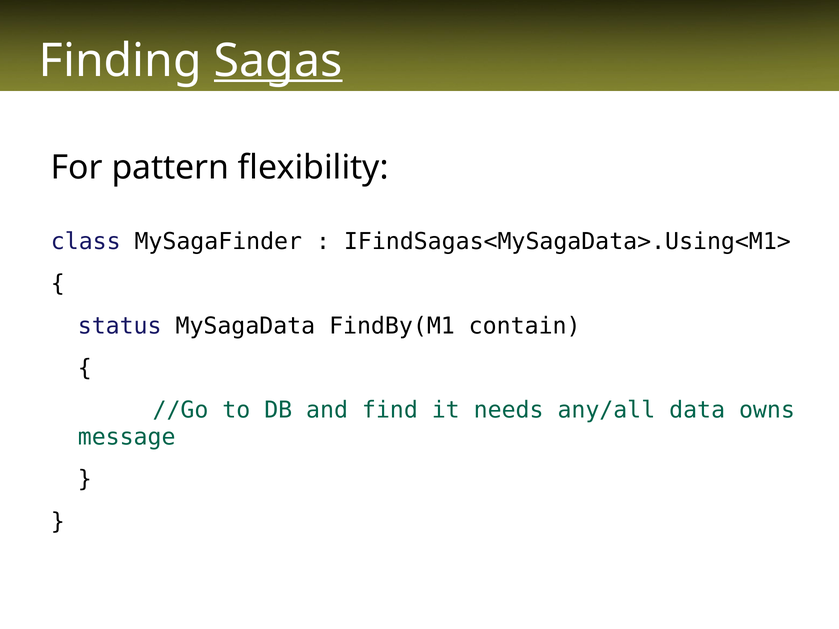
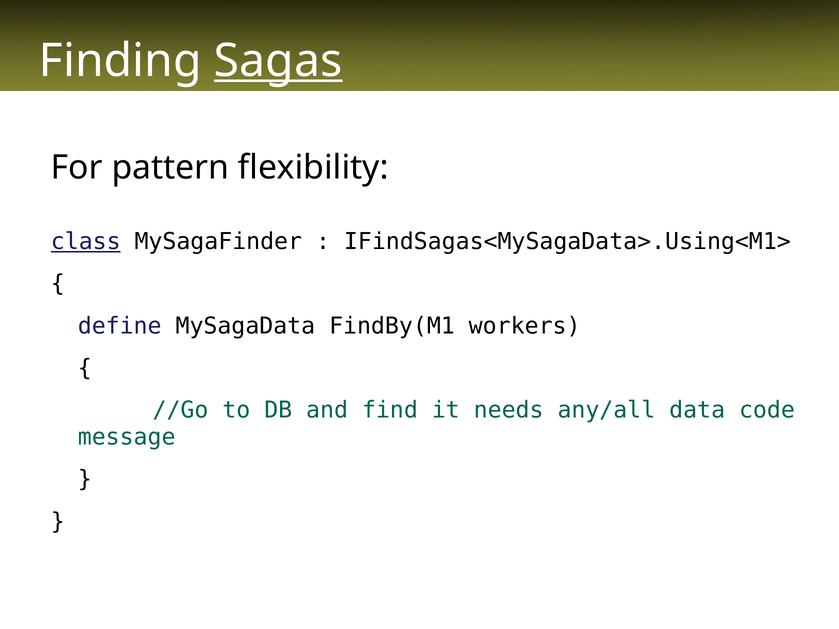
class underline: none -> present
status: status -> define
contain: contain -> workers
owns: owns -> code
